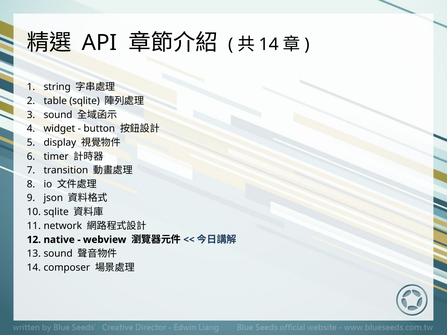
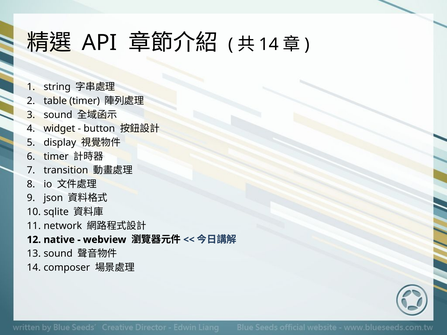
table sqlite: sqlite -> timer
